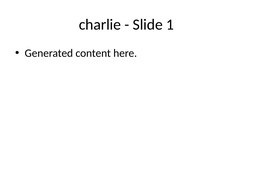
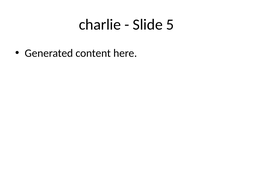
1: 1 -> 5
